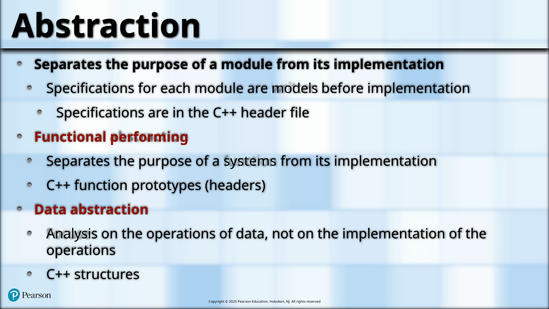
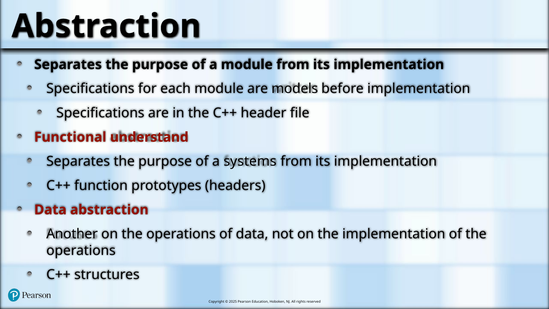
performing: performing -> understand
Analysis: Analysis -> Another
